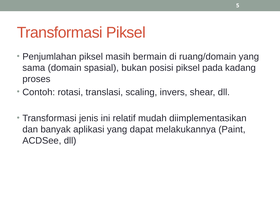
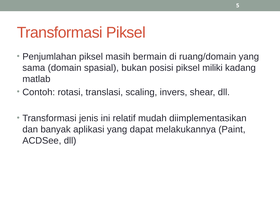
pada: pada -> miliki
proses: proses -> matlab
